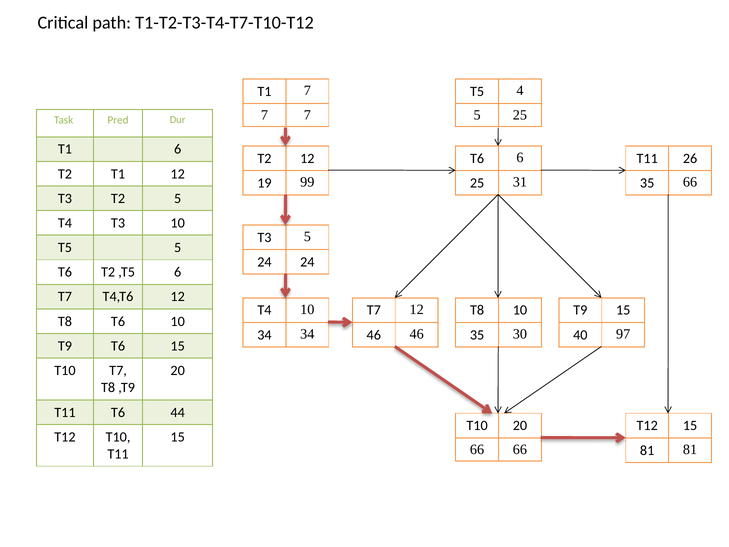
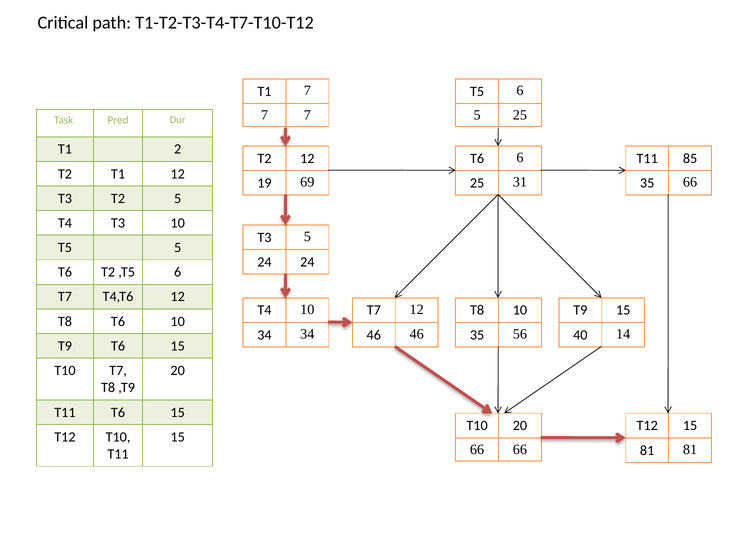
T5 4: 4 -> 6
T1 6: 6 -> 2
26: 26 -> 85
99: 99 -> 69
30: 30 -> 56
97: 97 -> 14
T11 T6 44: 44 -> 15
